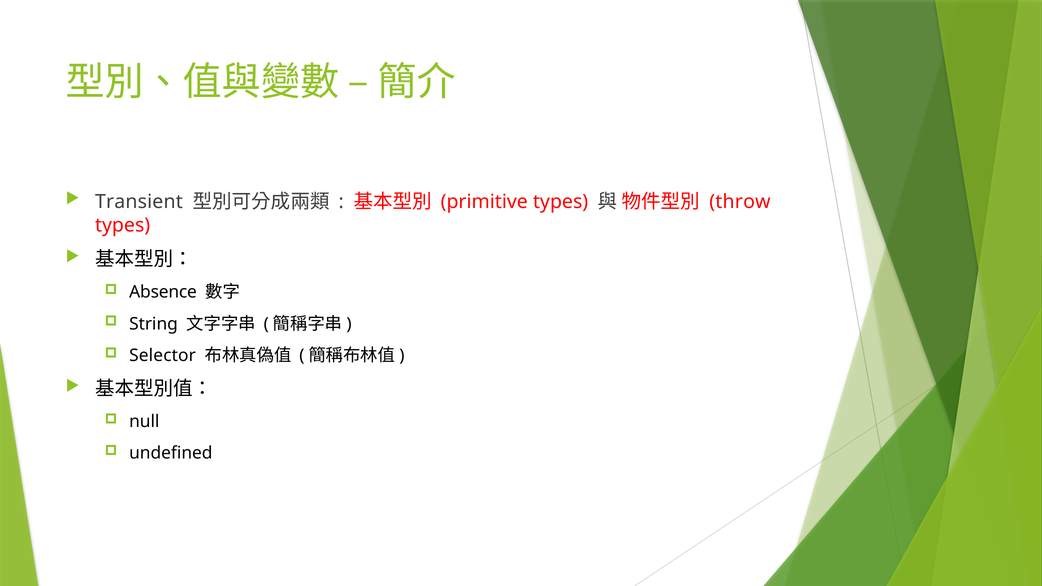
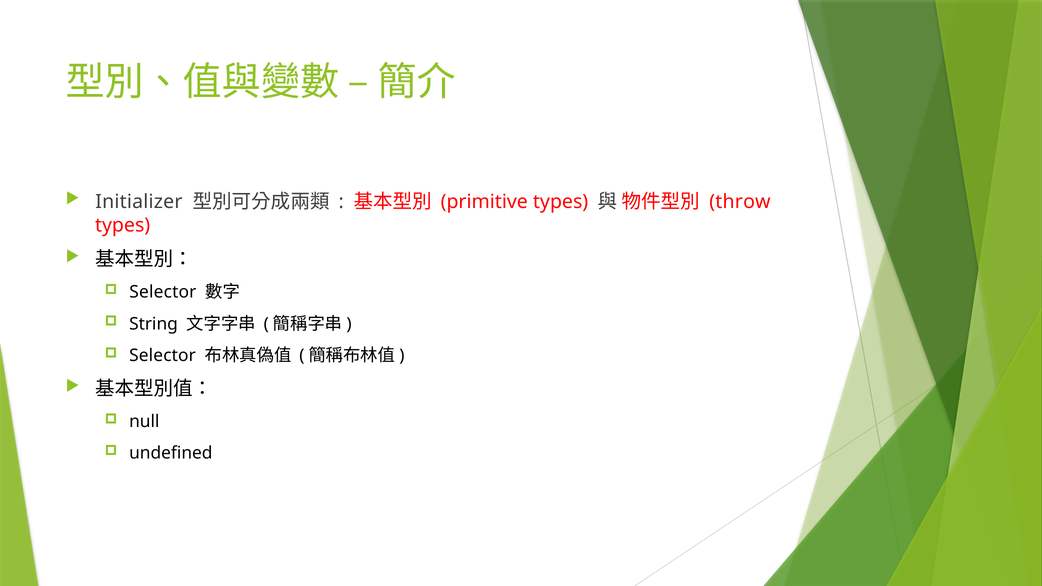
Transient: Transient -> Initializer
Absence at (163, 292): Absence -> Selector
